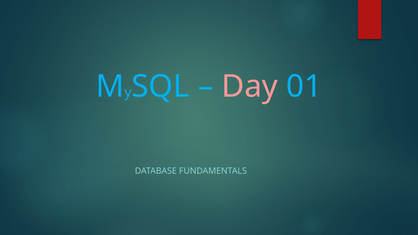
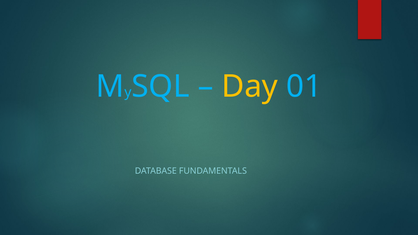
Day colour: pink -> yellow
